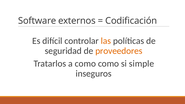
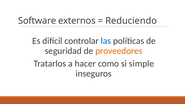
Codificación: Codificación -> Reduciendo
las colour: orange -> blue
a como: como -> hacer
